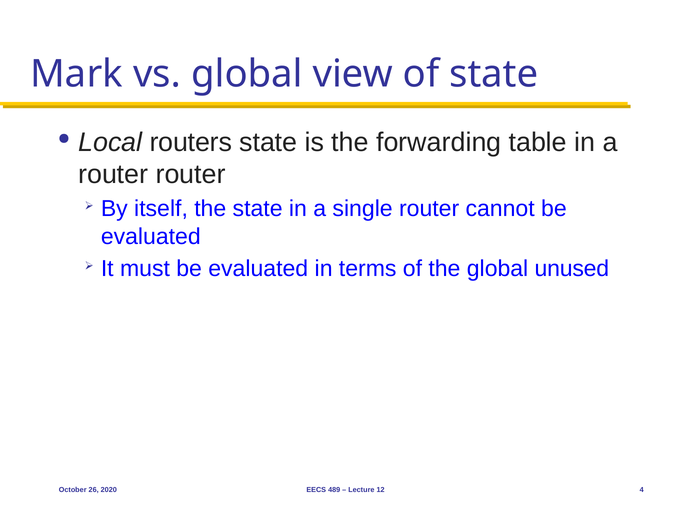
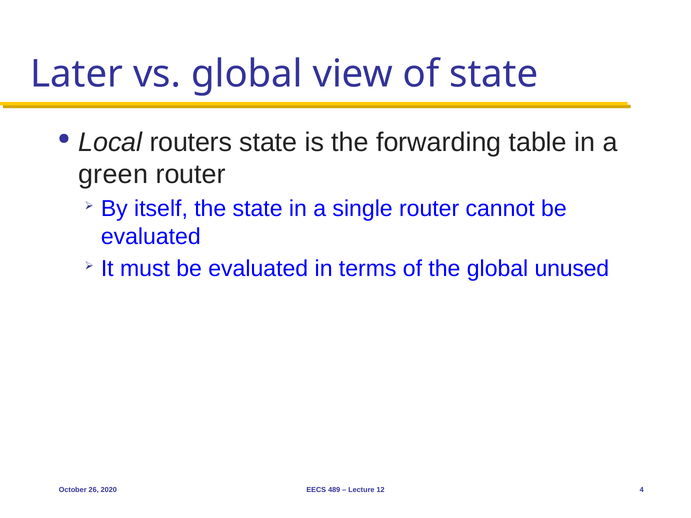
Mark: Mark -> Later
router at (113, 175): router -> green
